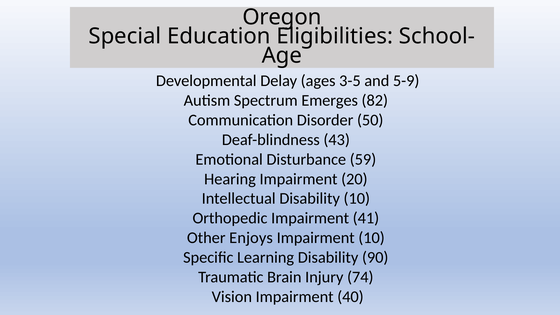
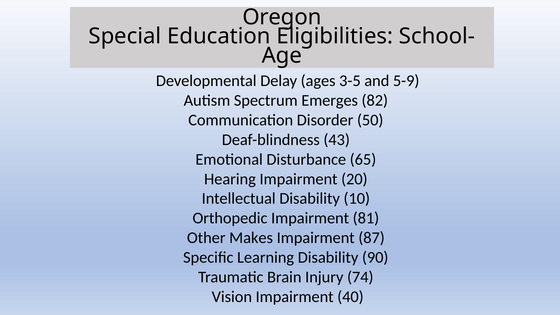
59: 59 -> 65
41: 41 -> 81
Enjoys: Enjoys -> Makes
Impairment 10: 10 -> 87
